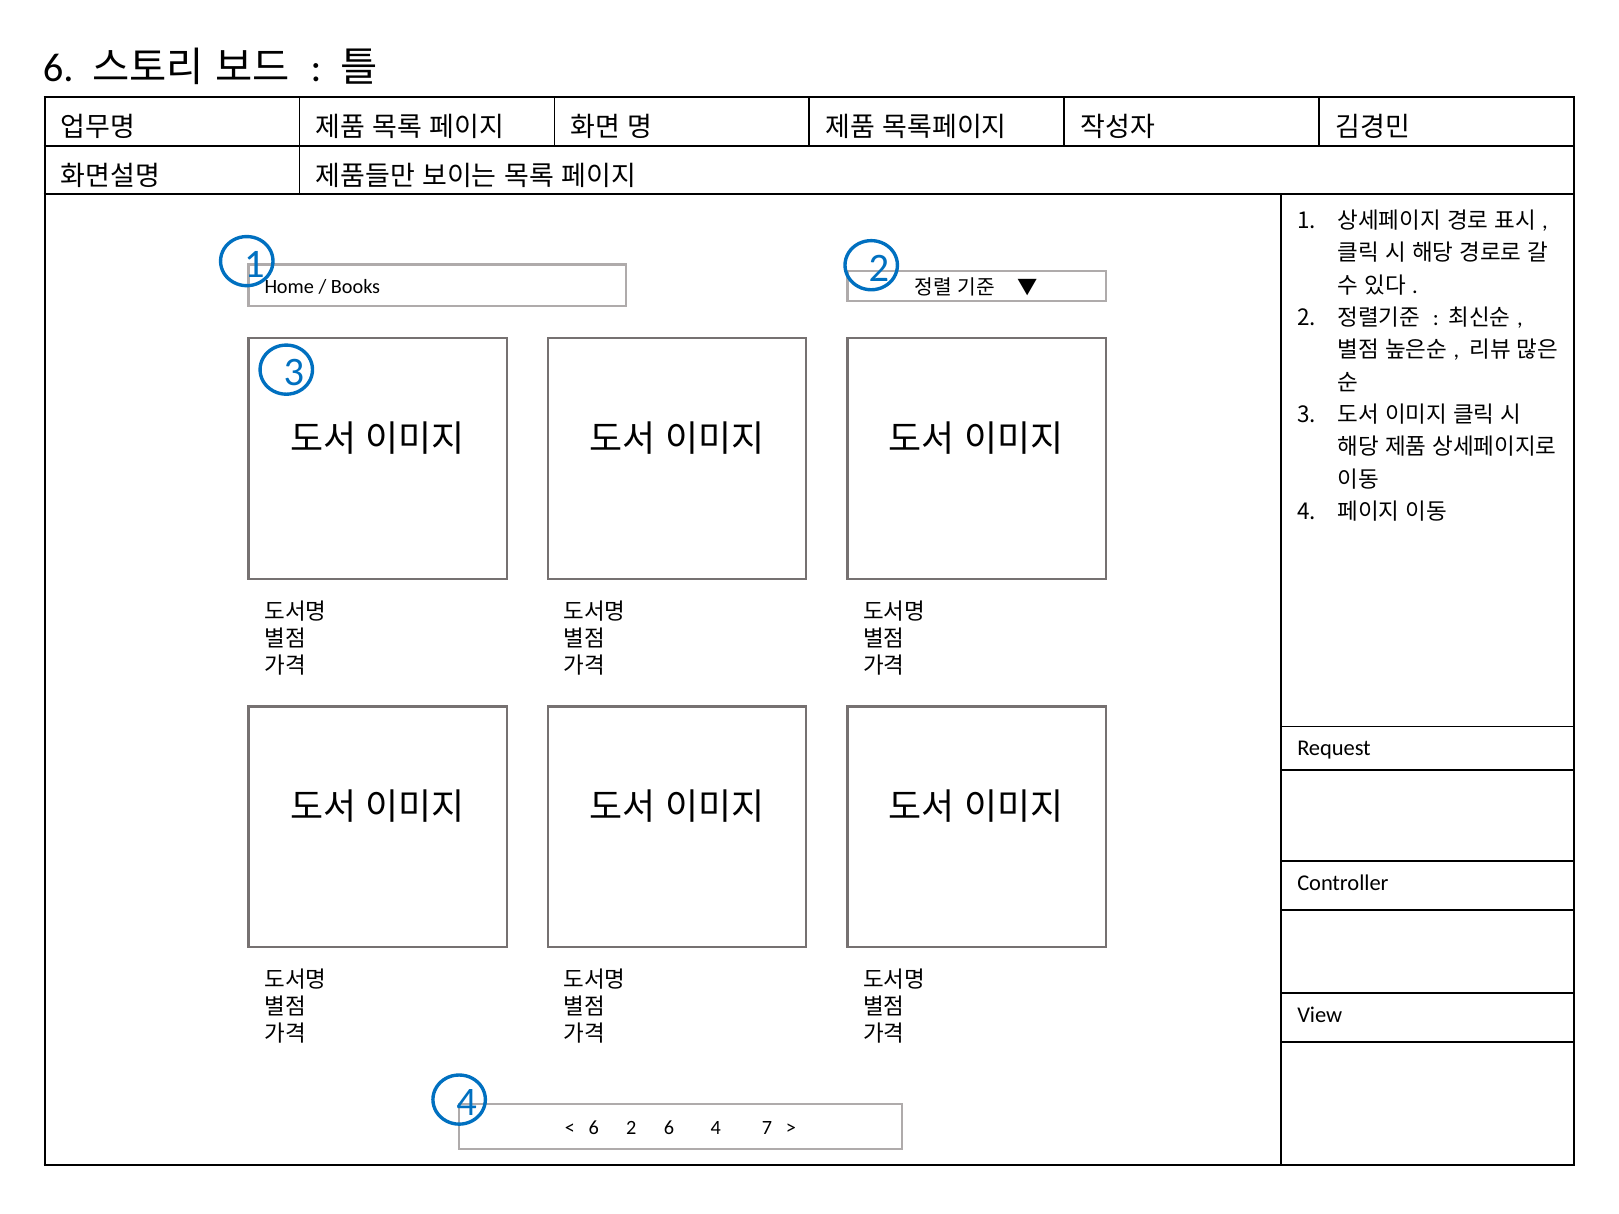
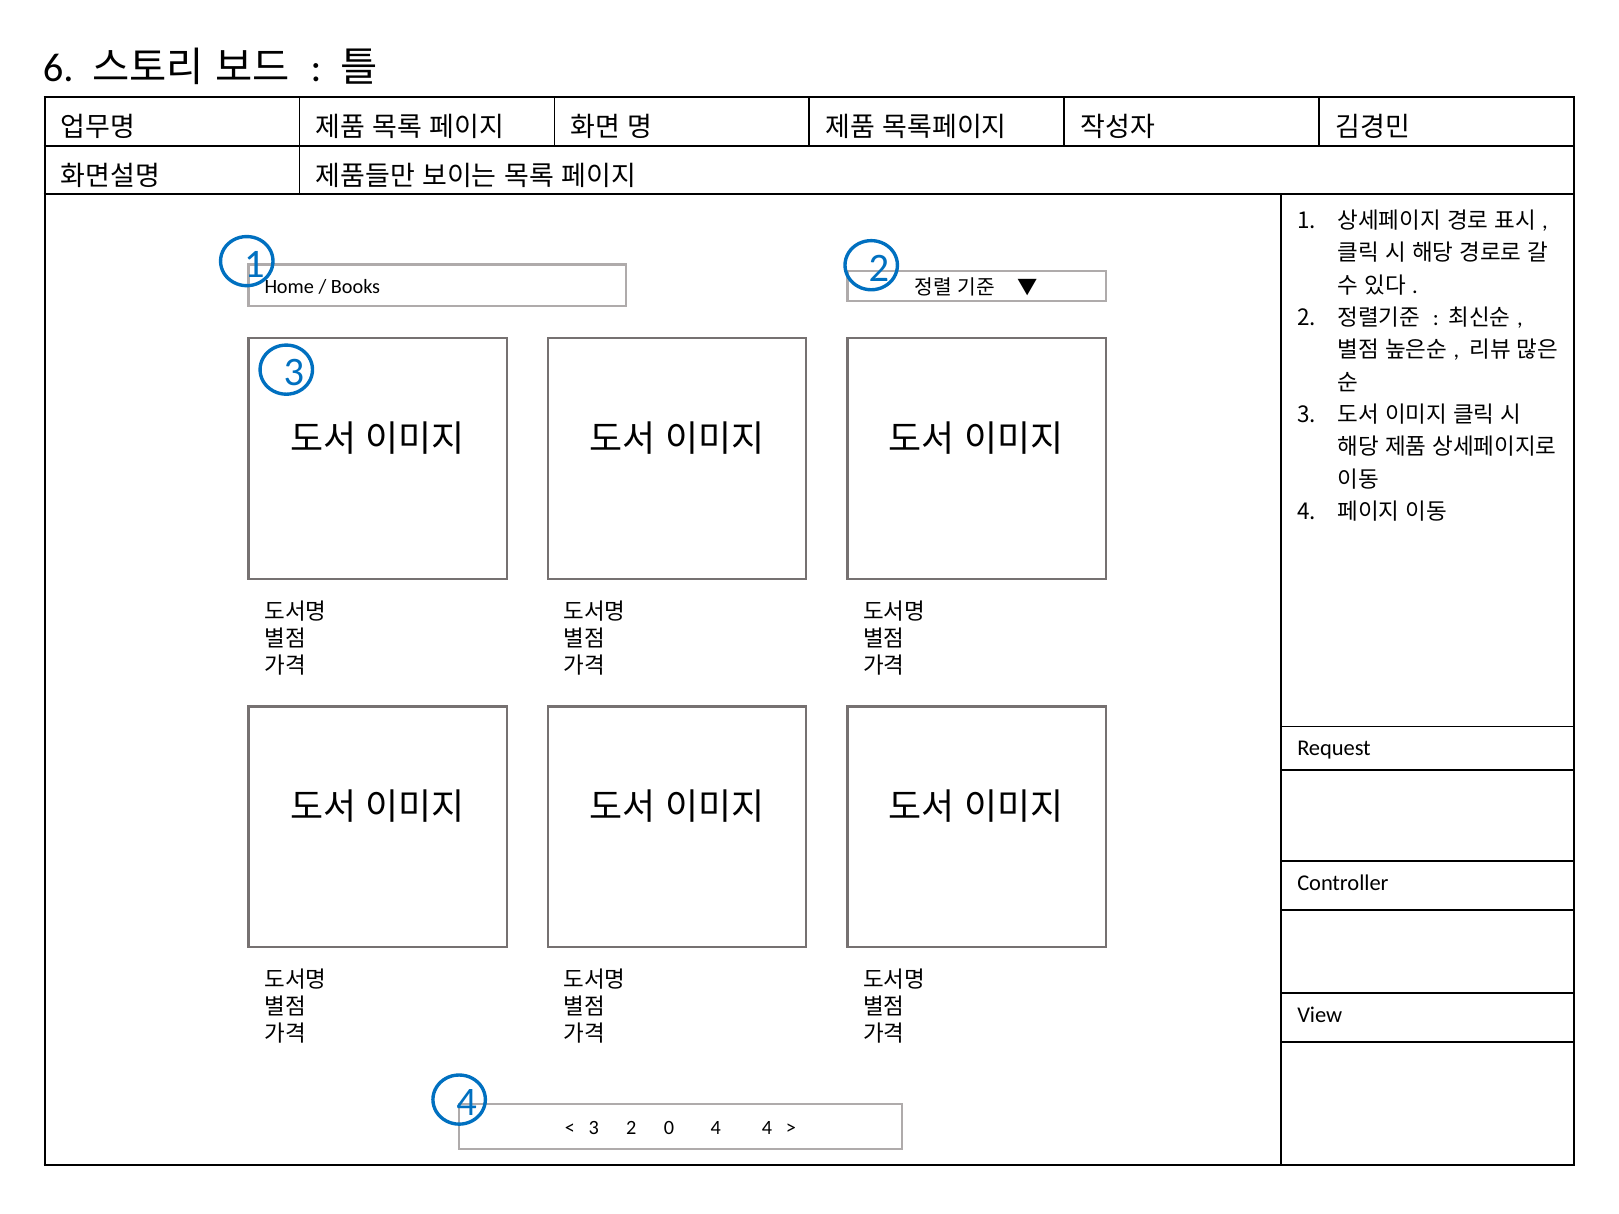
6 at (594, 1128): 6 -> 3
2 6: 6 -> 0
4 7: 7 -> 4
